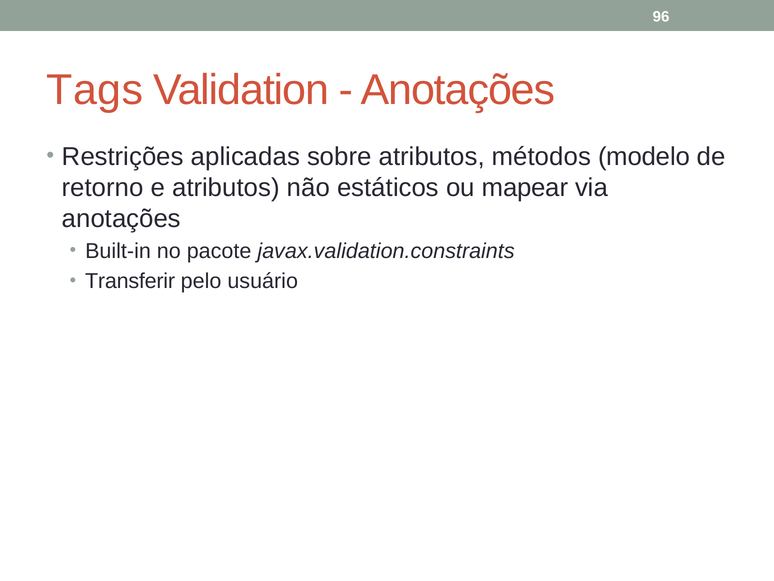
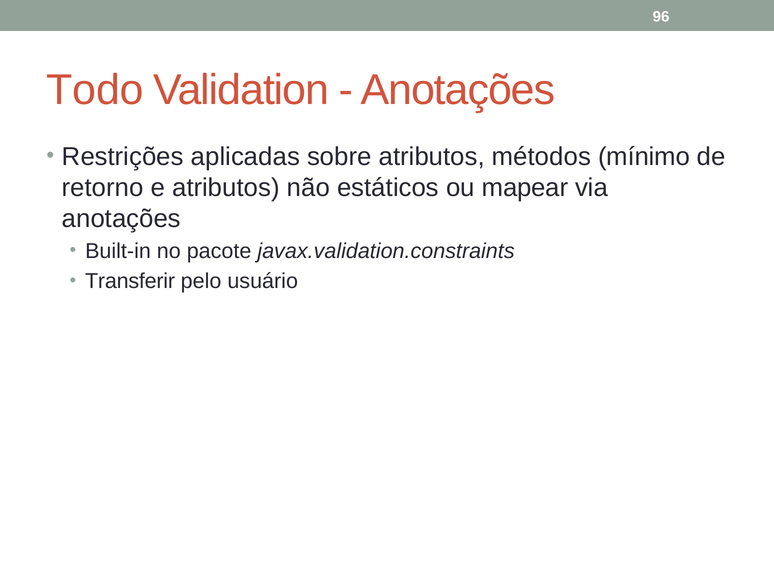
Tags: Tags -> Todo
modelo: modelo -> mínimo
